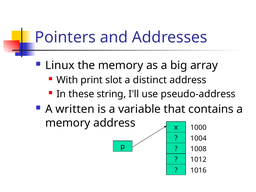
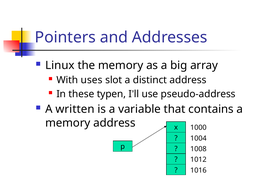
print: print -> uses
string: string -> typen
